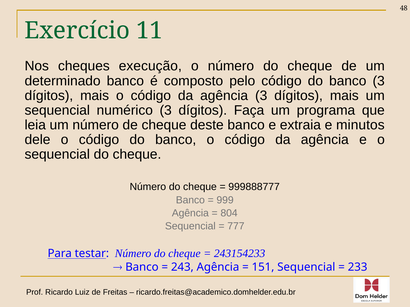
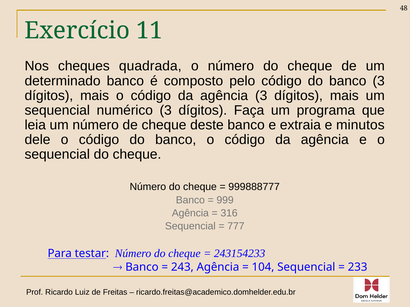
execução: execução -> quadrada
804: 804 -> 316
151: 151 -> 104
